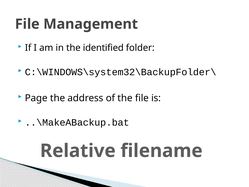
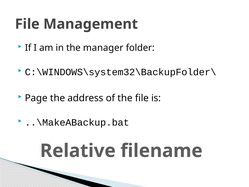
identified: identified -> manager
